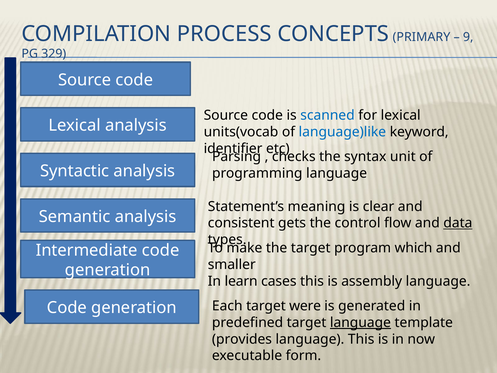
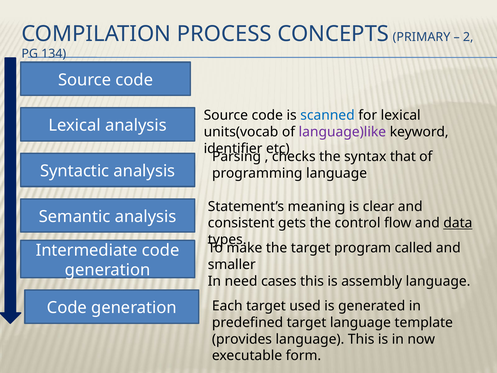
9: 9 -> 2
329: 329 -> 134
language)like colour: blue -> purple
unit: unit -> that
which: which -> called
learn: learn -> need
were: were -> used
language at (360, 322) underline: present -> none
